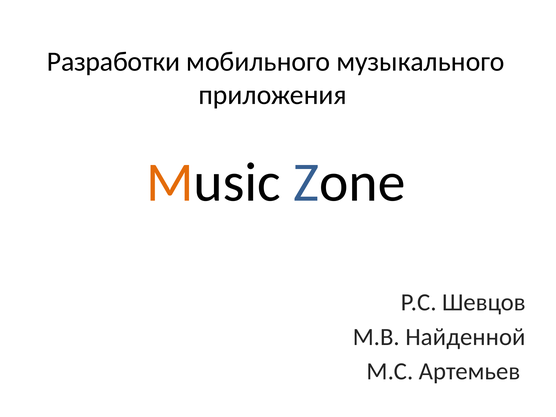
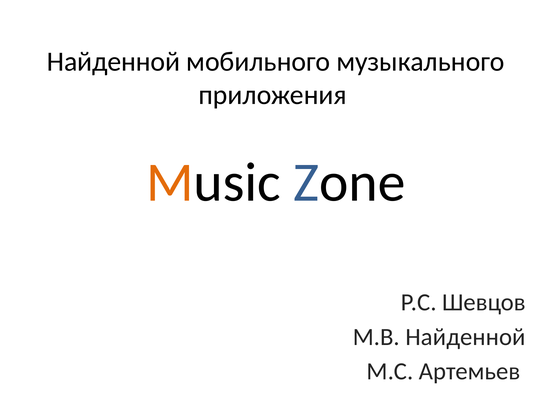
Разработки at (114, 62): Разработки -> Найденной
